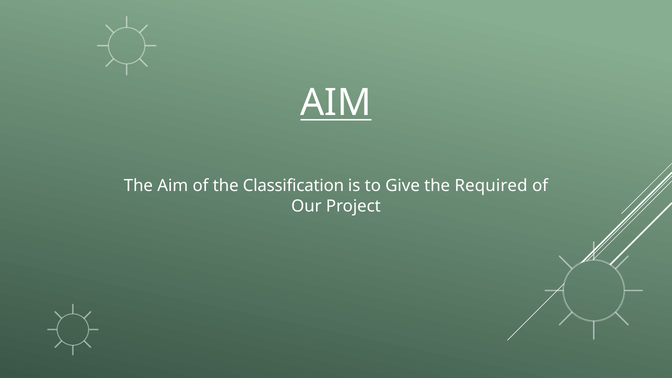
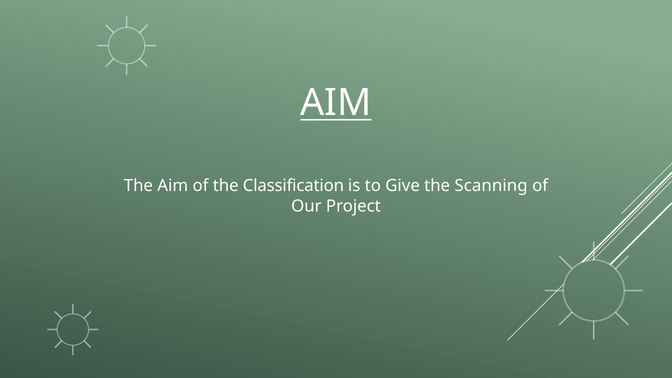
Required: Required -> Scanning
